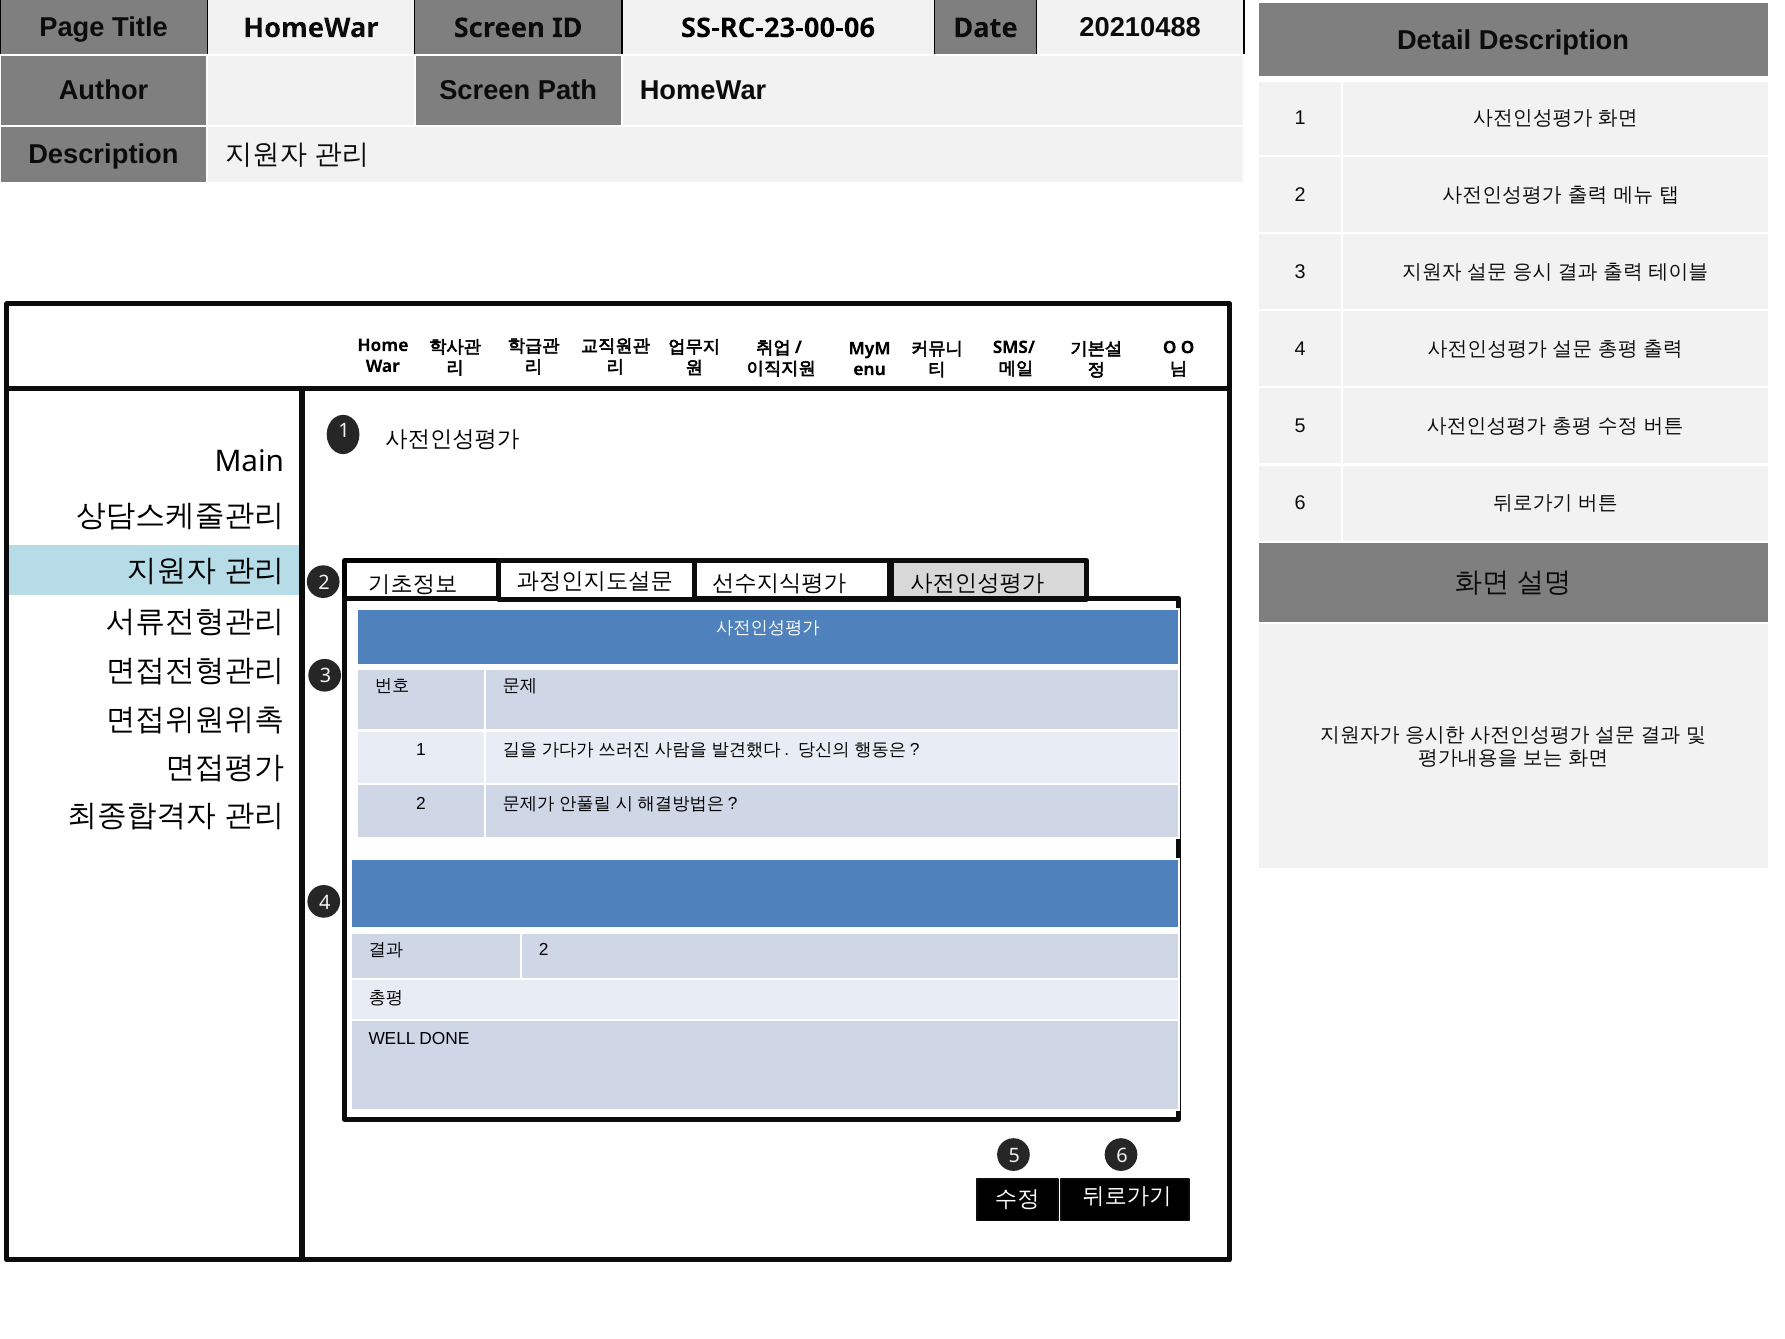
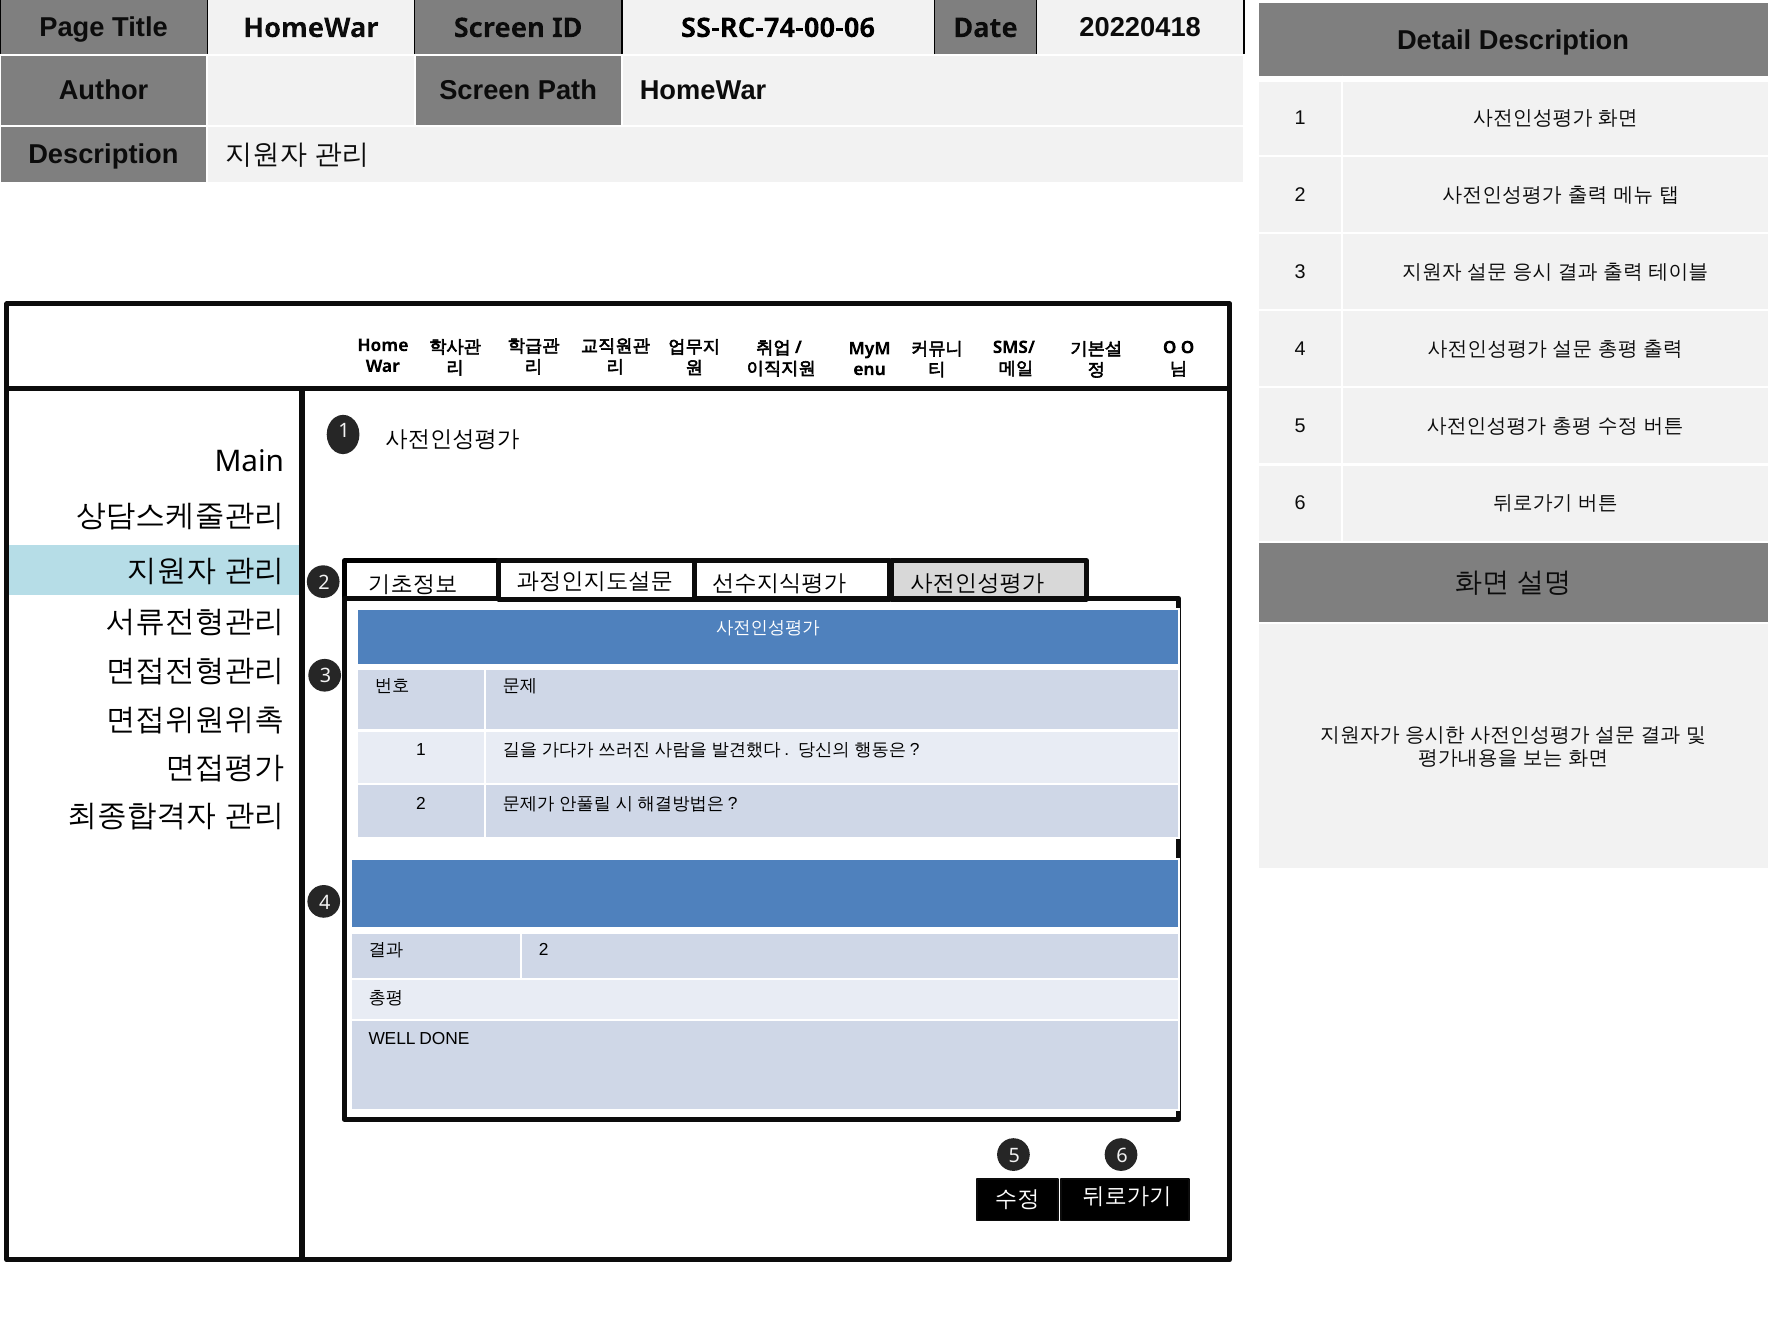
SS-RC-23-00-06: SS-RC-23-00-06 -> SS-RC-74-00-06
20210488: 20210488 -> 20220418
